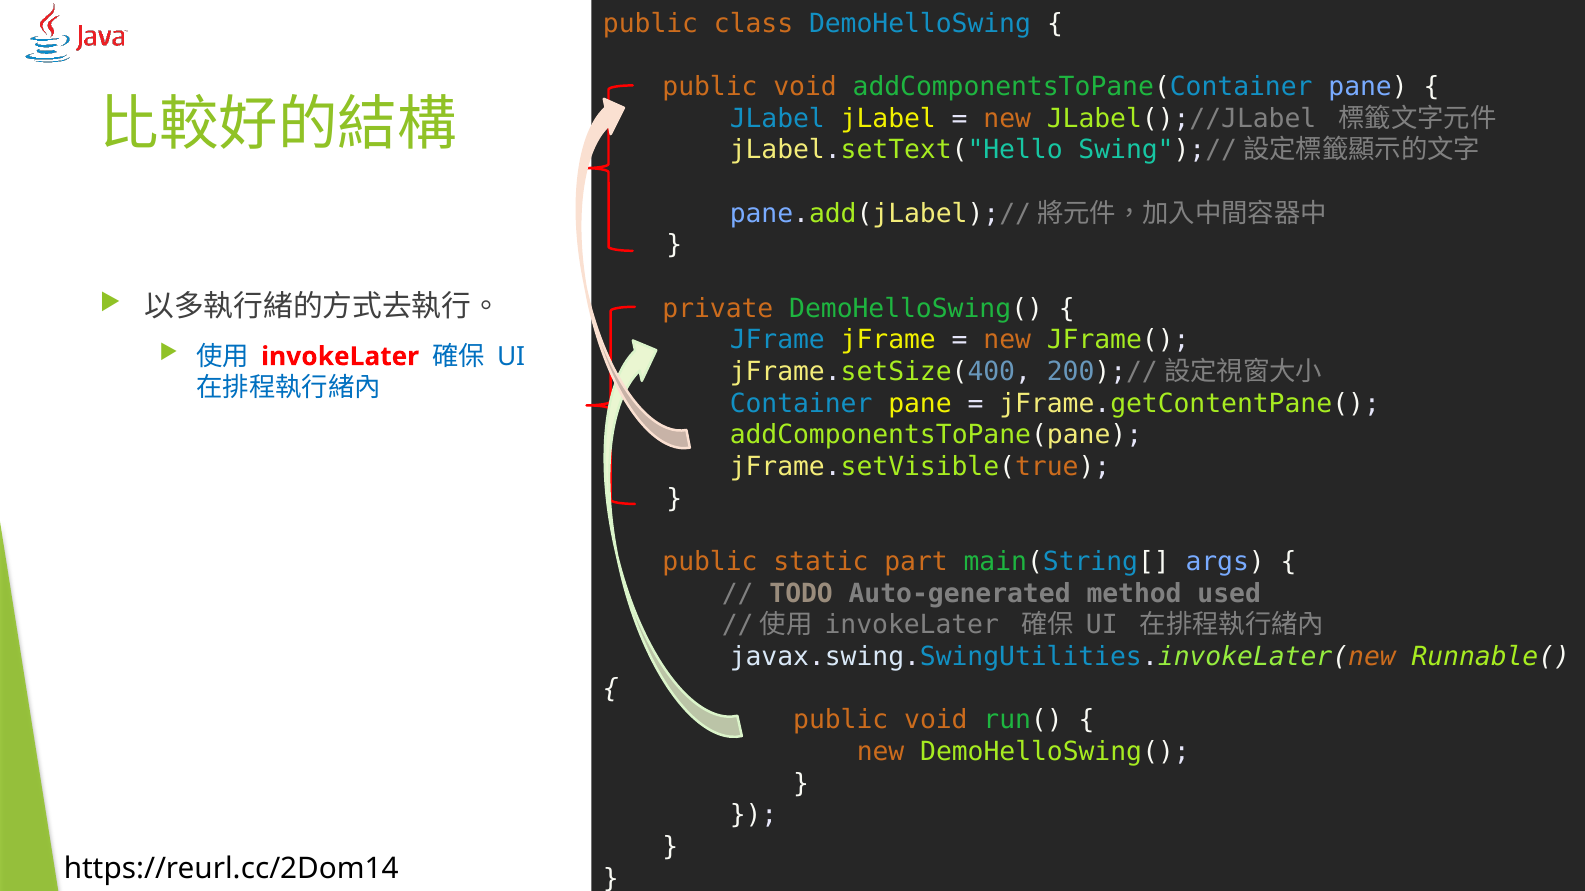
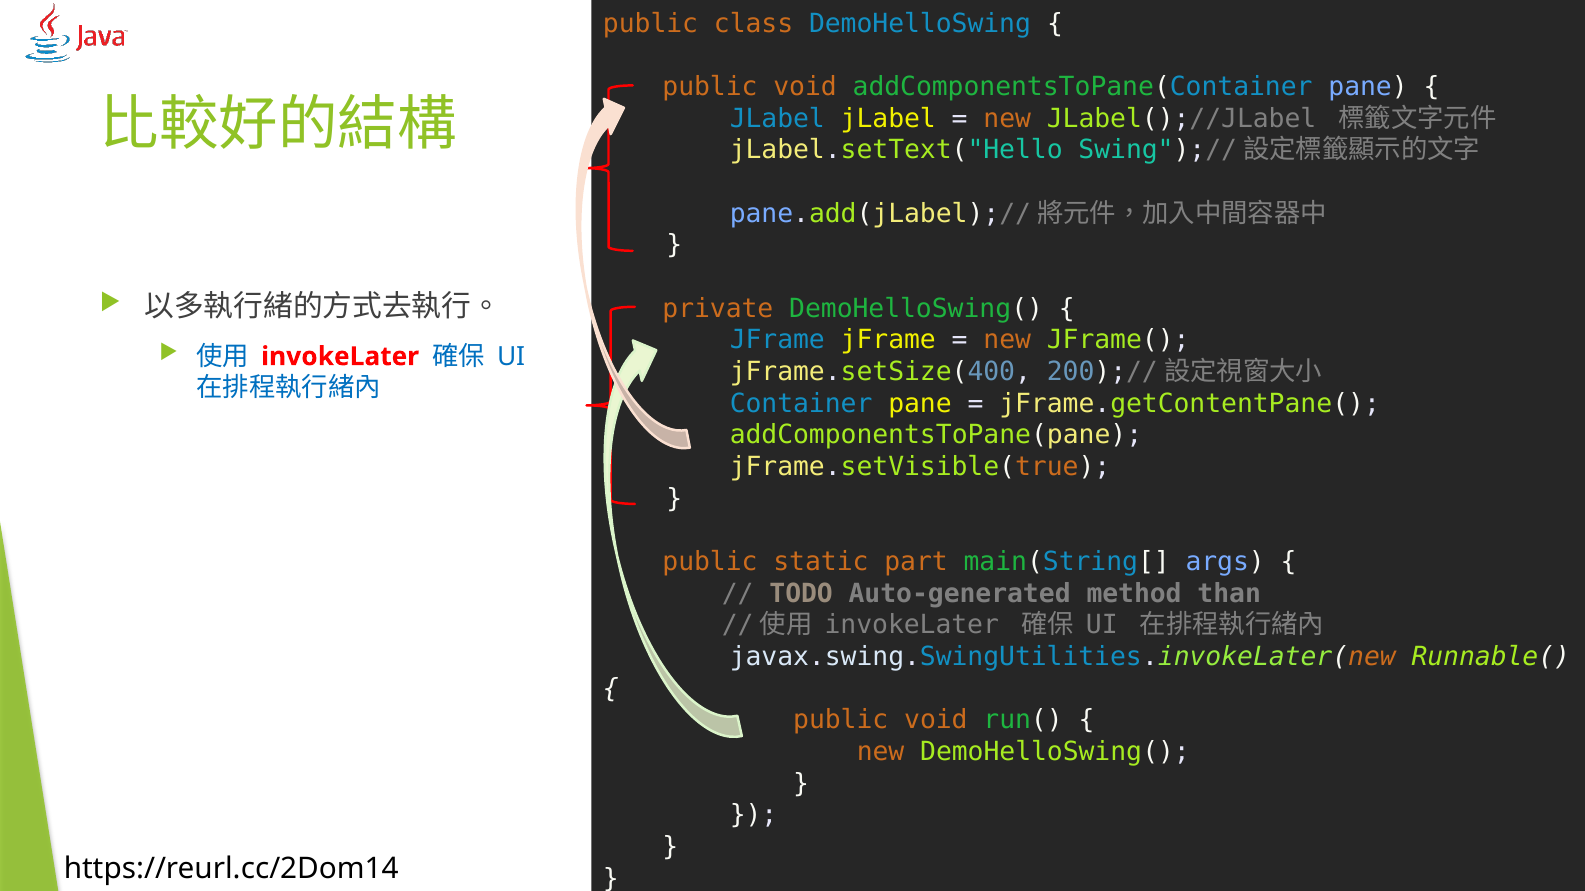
used: used -> than
